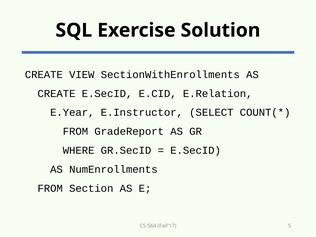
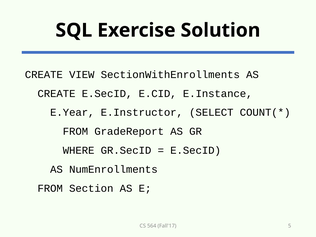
E.Relation: E.Relation -> E.Instance
